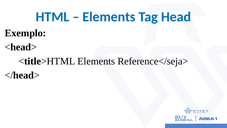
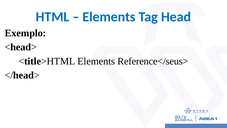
Reference</seja>: Reference</seja> -> Reference</seus>
